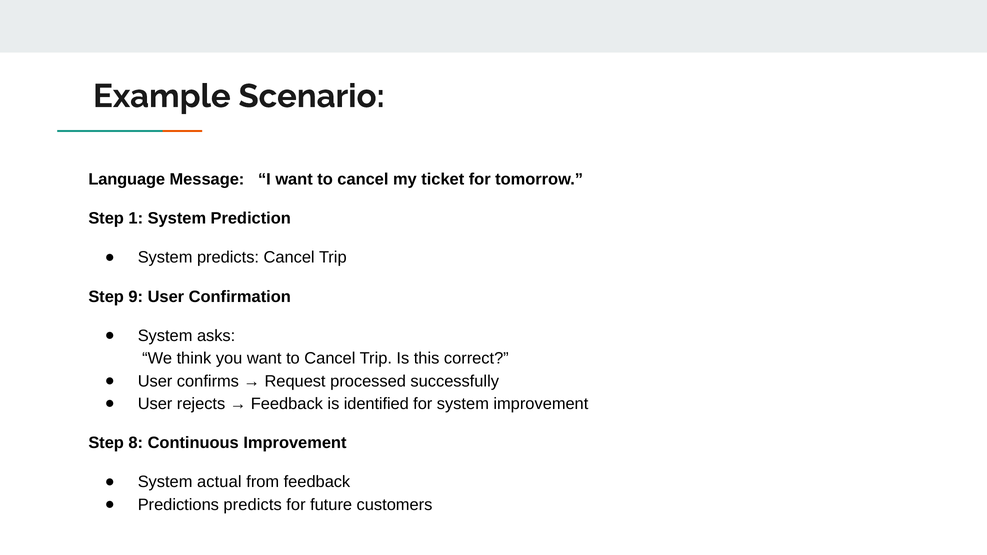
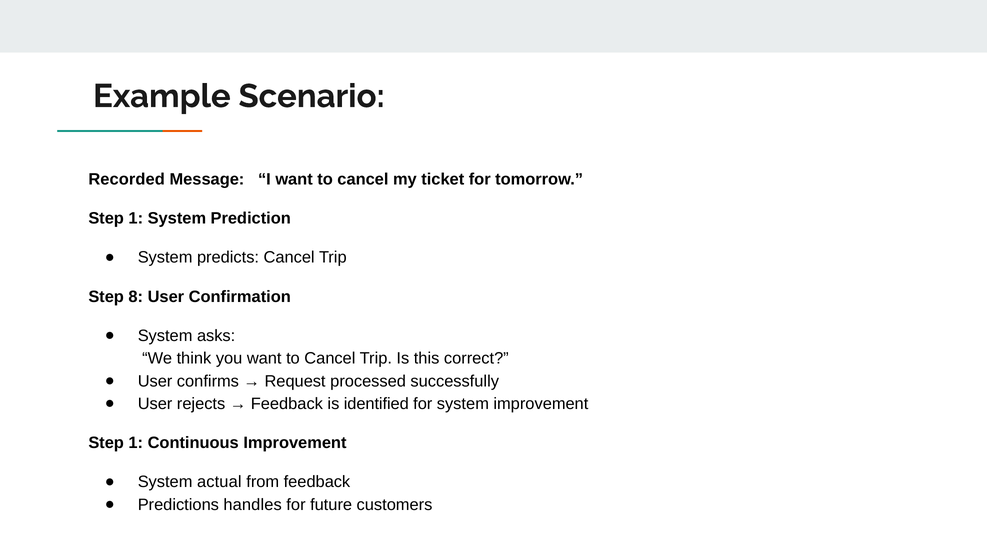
Language: Language -> Recorded
9: 9 -> 8
8 at (136, 443): 8 -> 1
Predictions predicts: predicts -> handles
